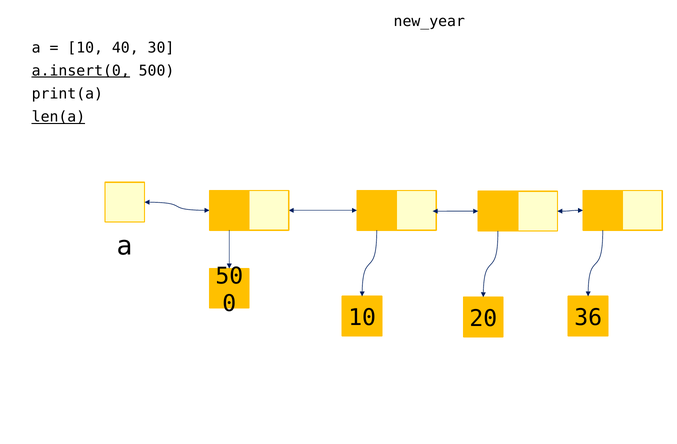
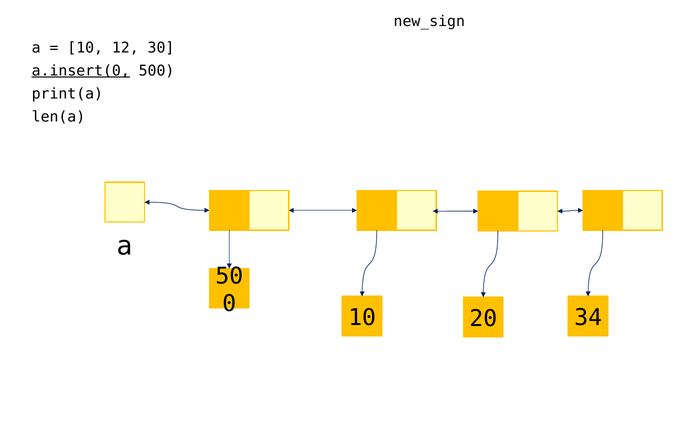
new_year: new_year -> new_sign
40: 40 -> 12
len(a underline: present -> none
36: 36 -> 34
